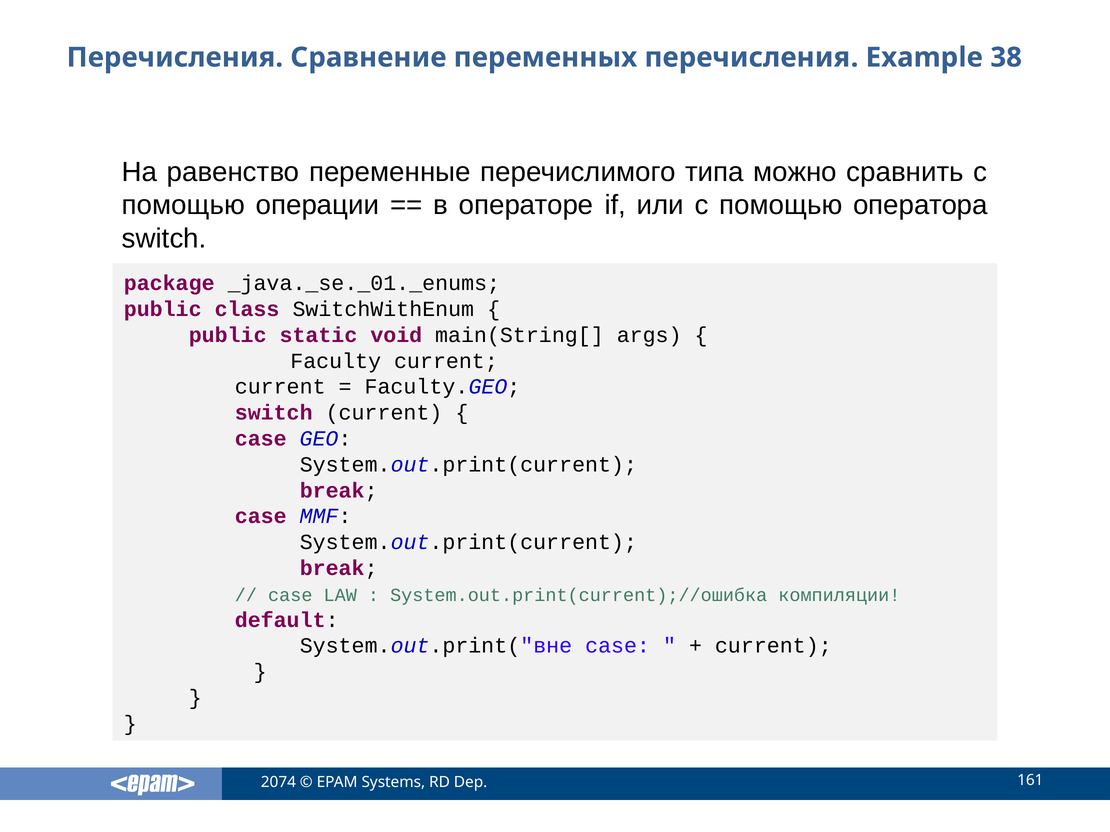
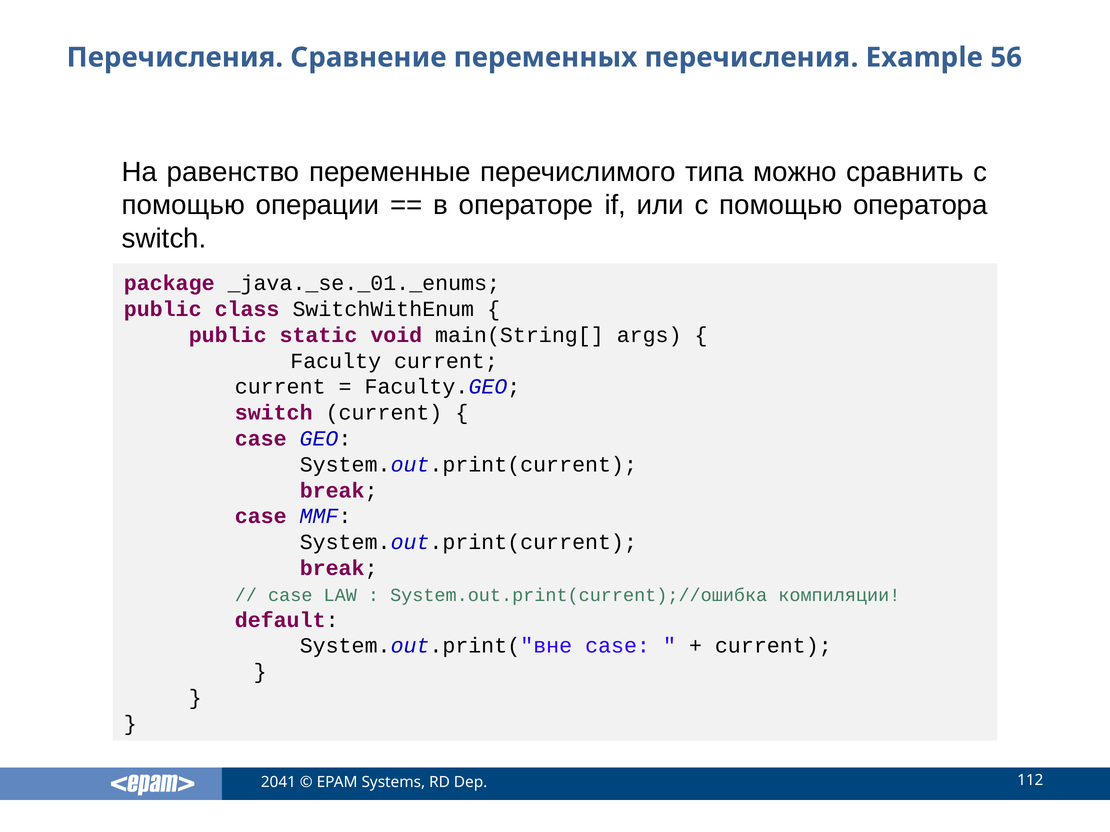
38: 38 -> 56
2074: 2074 -> 2041
161: 161 -> 112
